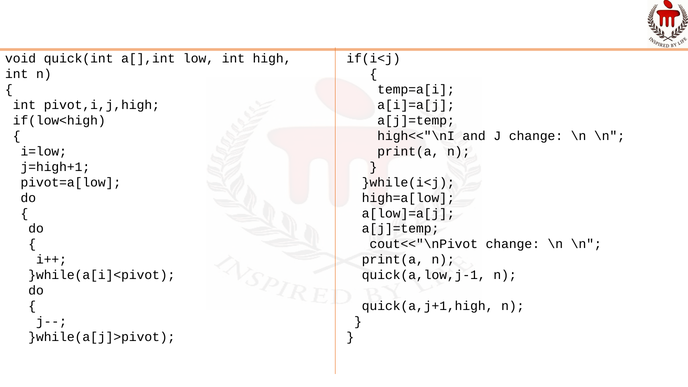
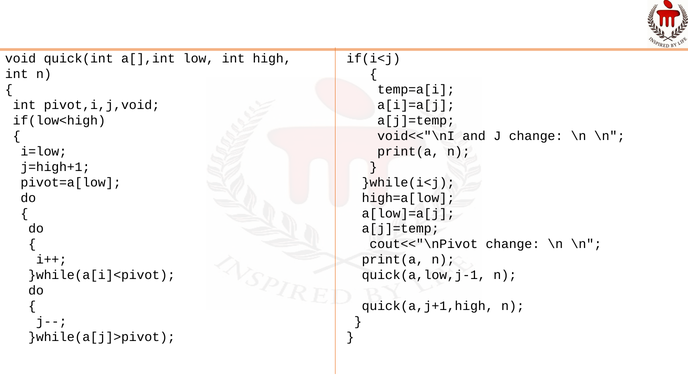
pivot,i,j,high: pivot,i,j,high -> pivot,i,j,void
high<<"\nI: high<<"\nI -> void<<"\nI
